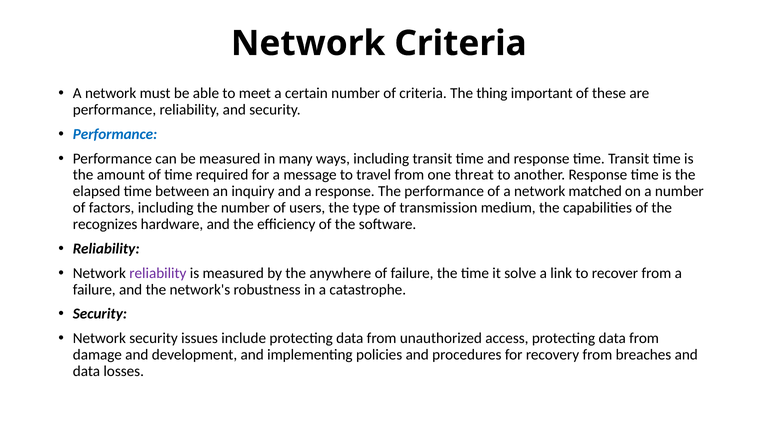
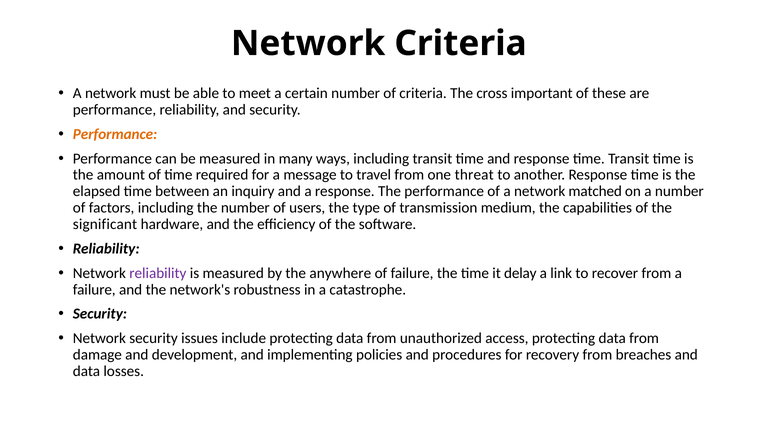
thing: thing -> cross
Performance at (115, 134) colour: blue -> orange
recognizes: recognizes -> significant
solve: solve -> delay
